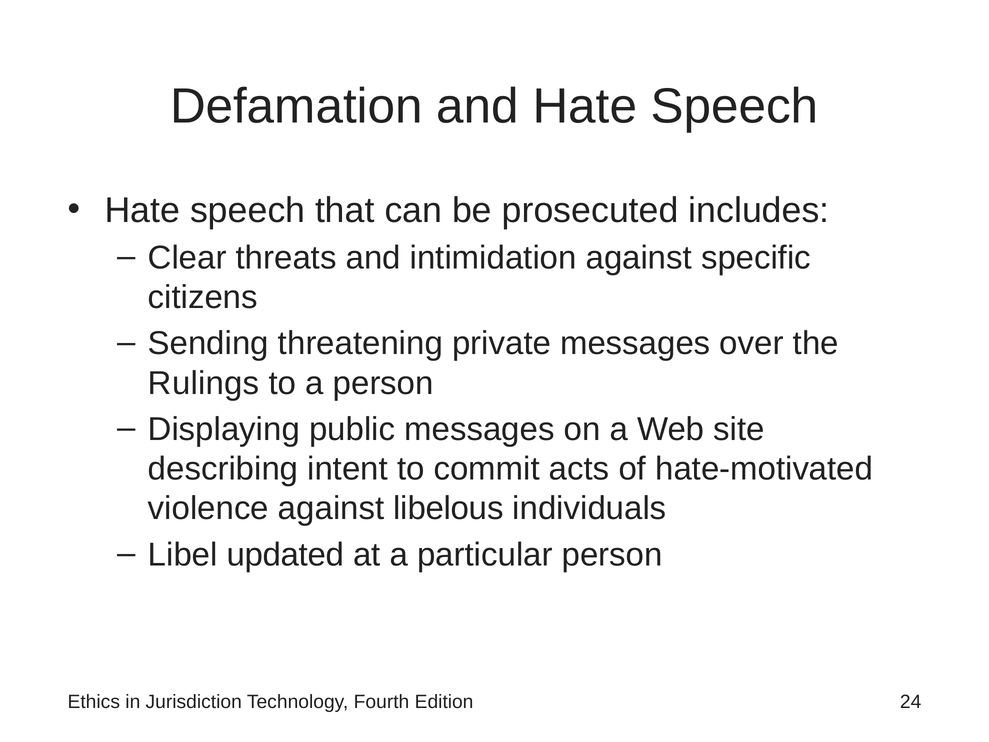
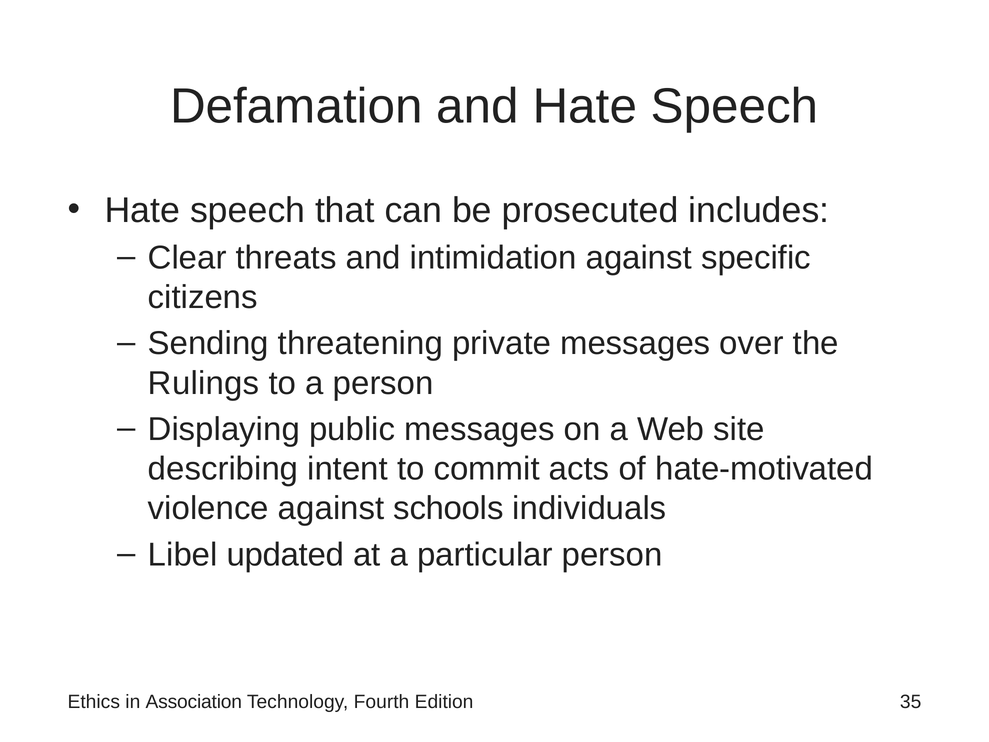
libelous: libelous -> schools
Jurisdiction: Jurisdiction -> Association
24: 24 -> 35
